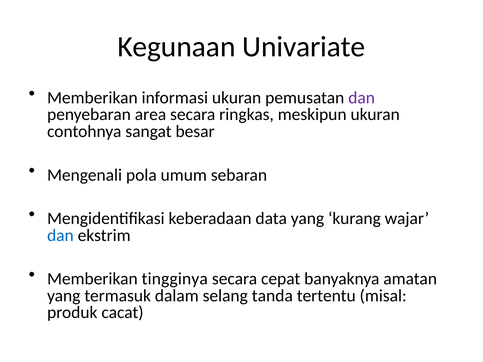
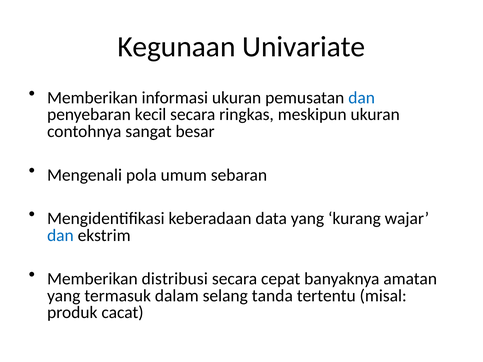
dan at (362, 98) colour: purple -> blue
area: area -> kecil
tingginya: tingginya -> distribusi
